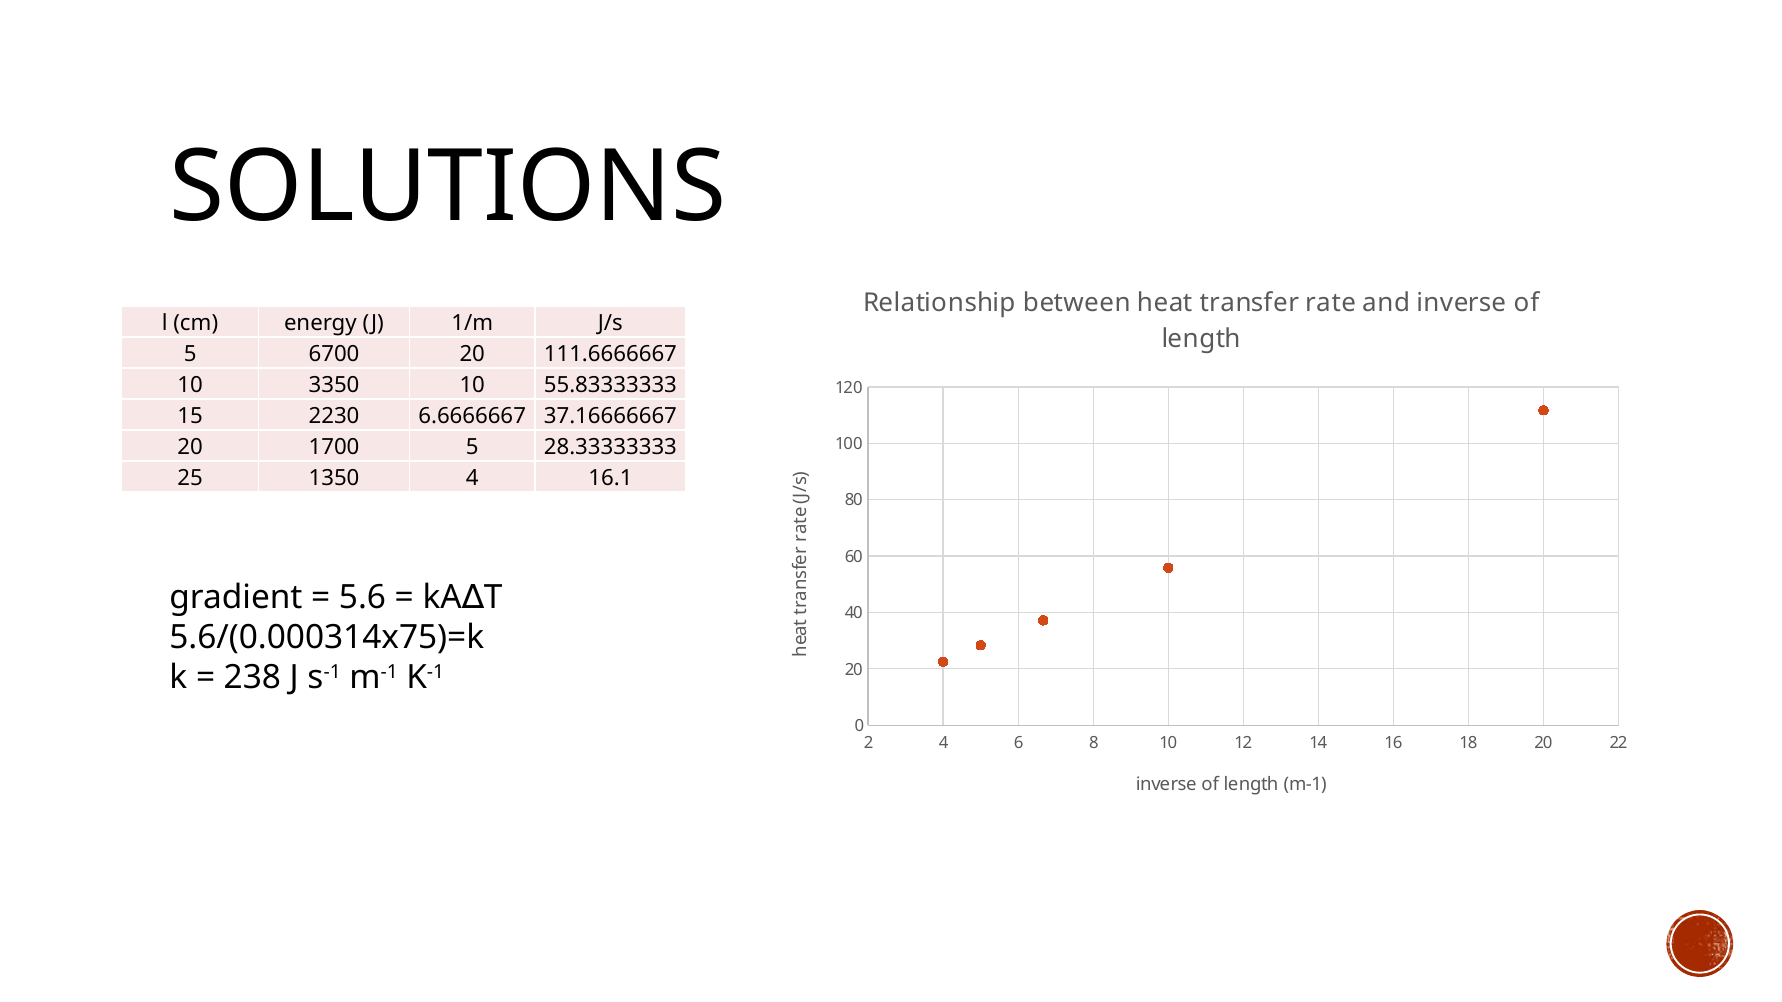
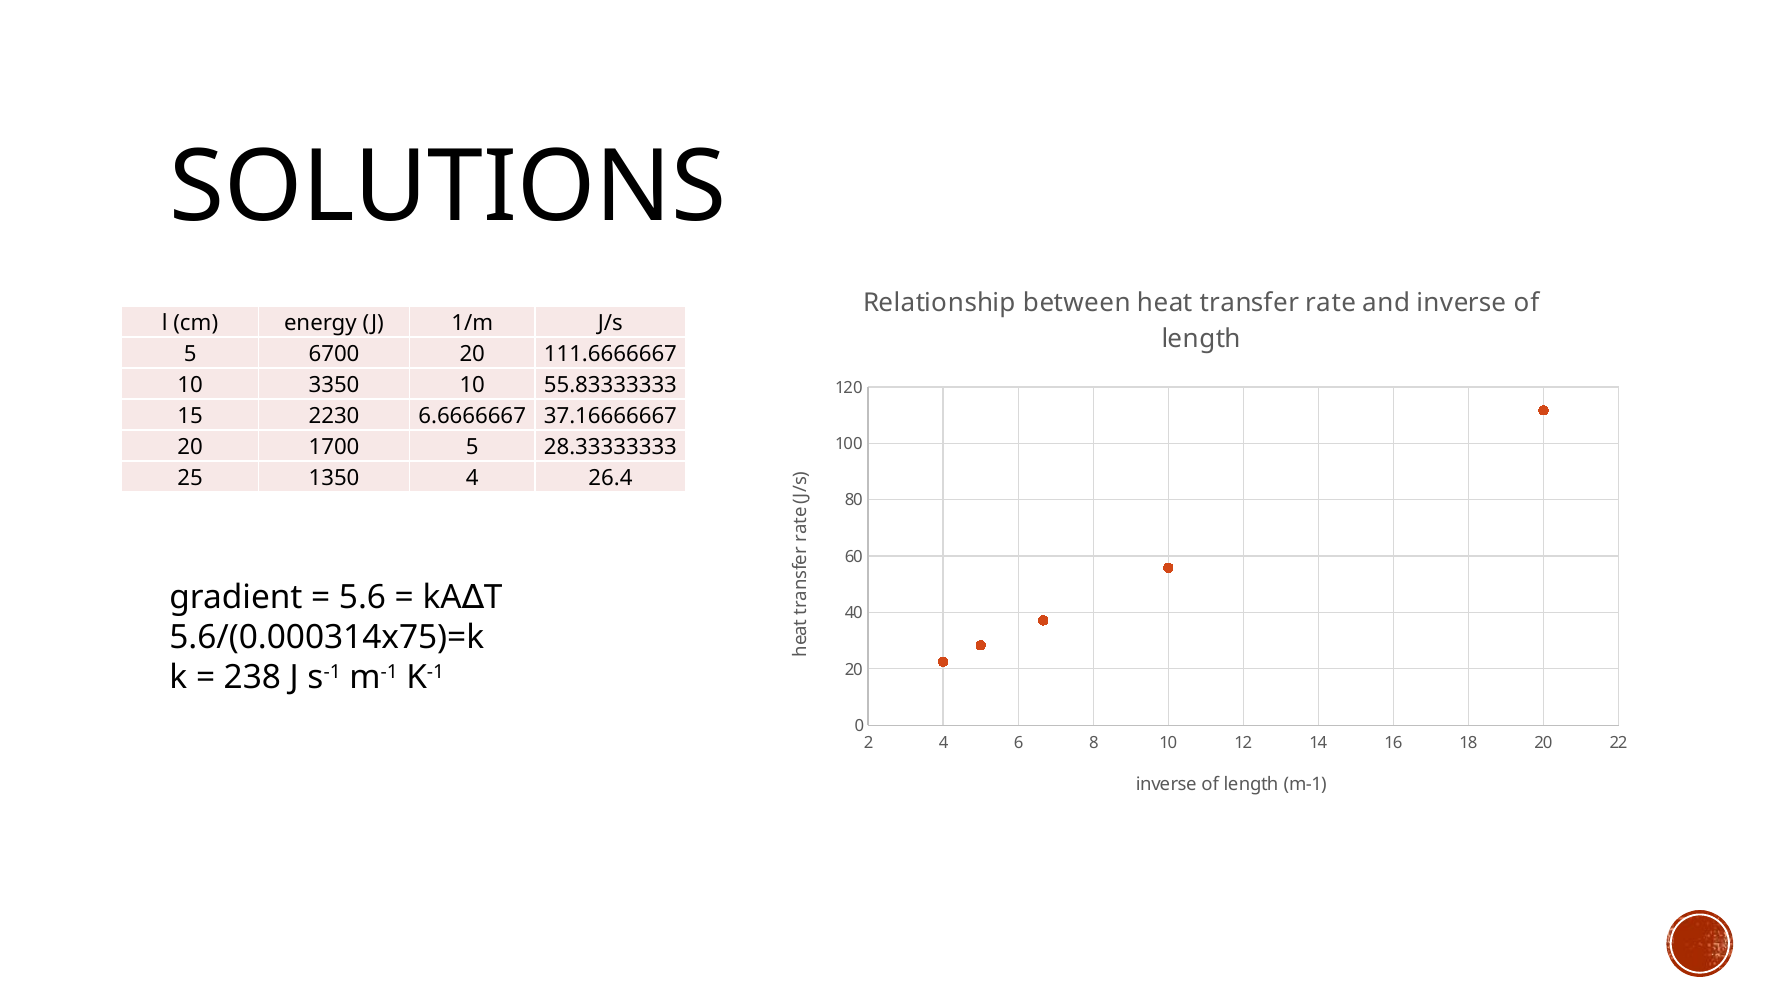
16.1: 16.1 -> 26.4
